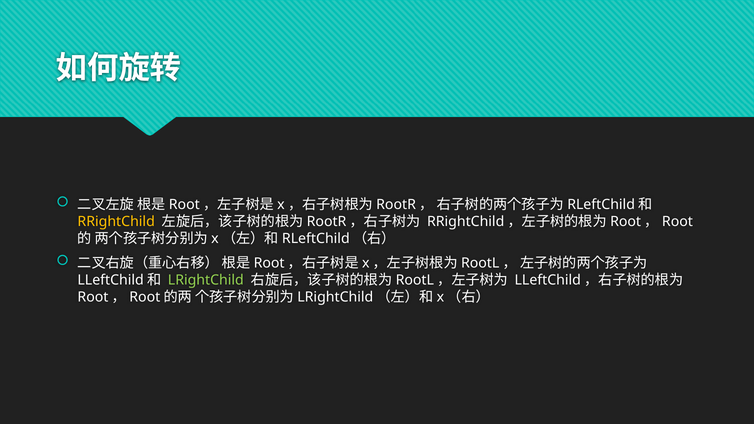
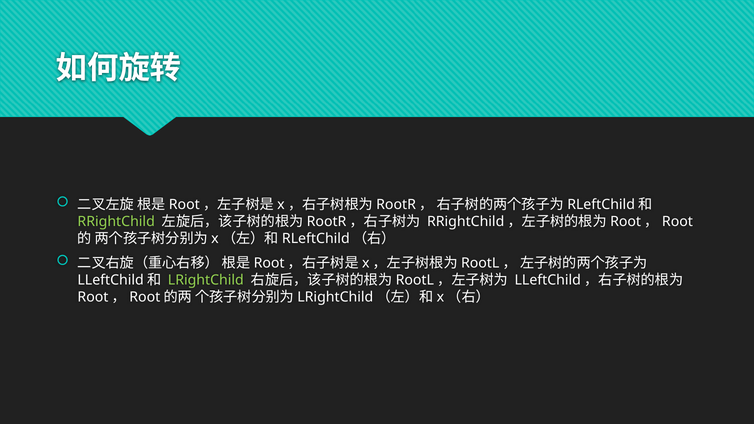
RRightChild colour: yellow -> light green
